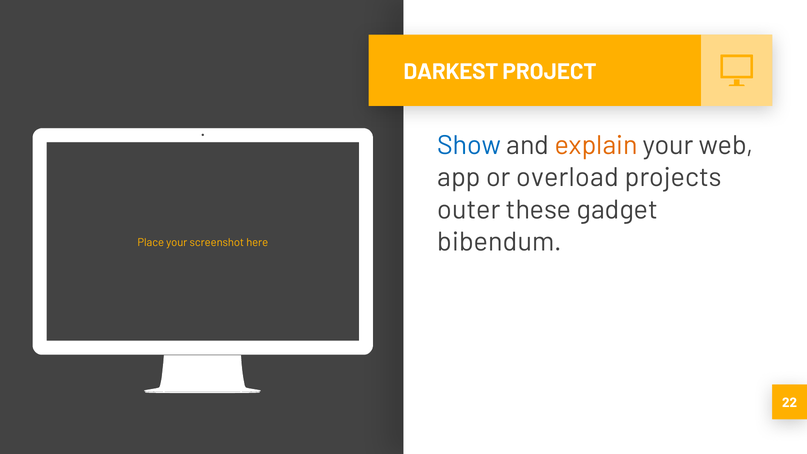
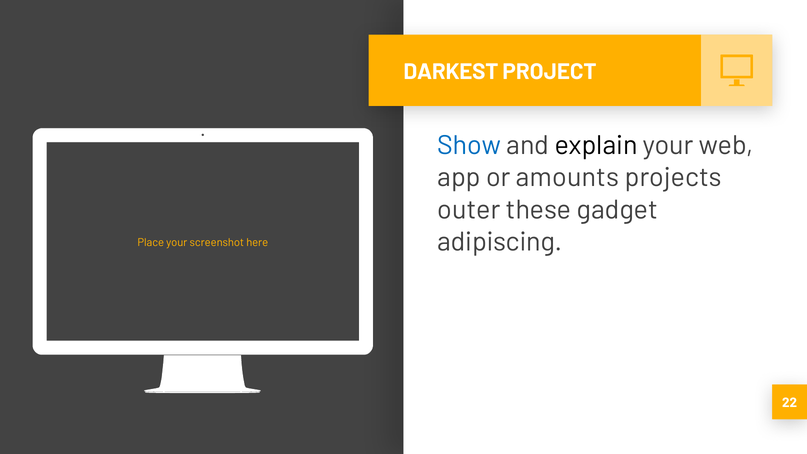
explain colour: orange -> black
overload: overload -> amounts
bibendum: bibendum -> adipiscing
